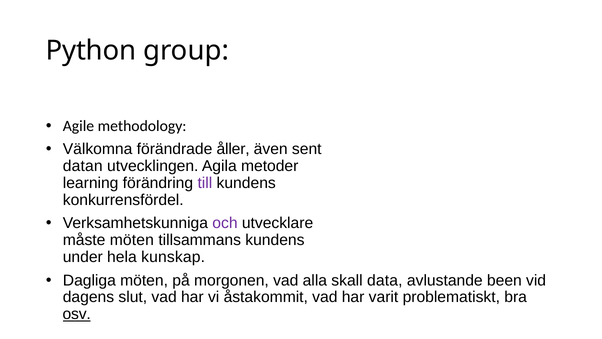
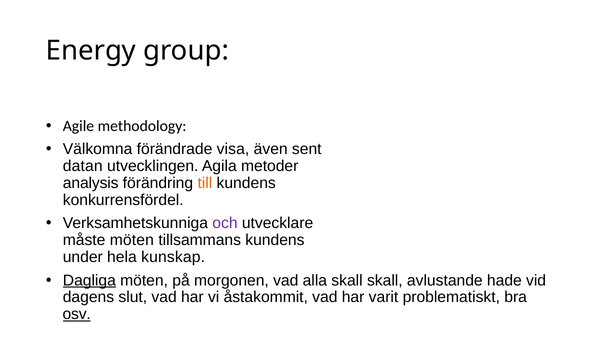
Python: Python -> Energy
åller: åller -> visa
learning: learning -> analysis
till colour: purple -> orange
Dagliga underline: none -> present
skall data: data -> skall
been: been -> hade
